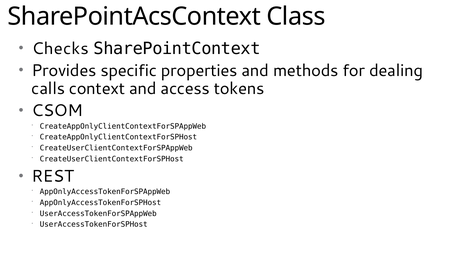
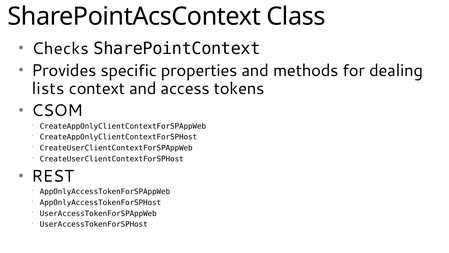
calls: calls -> lists
